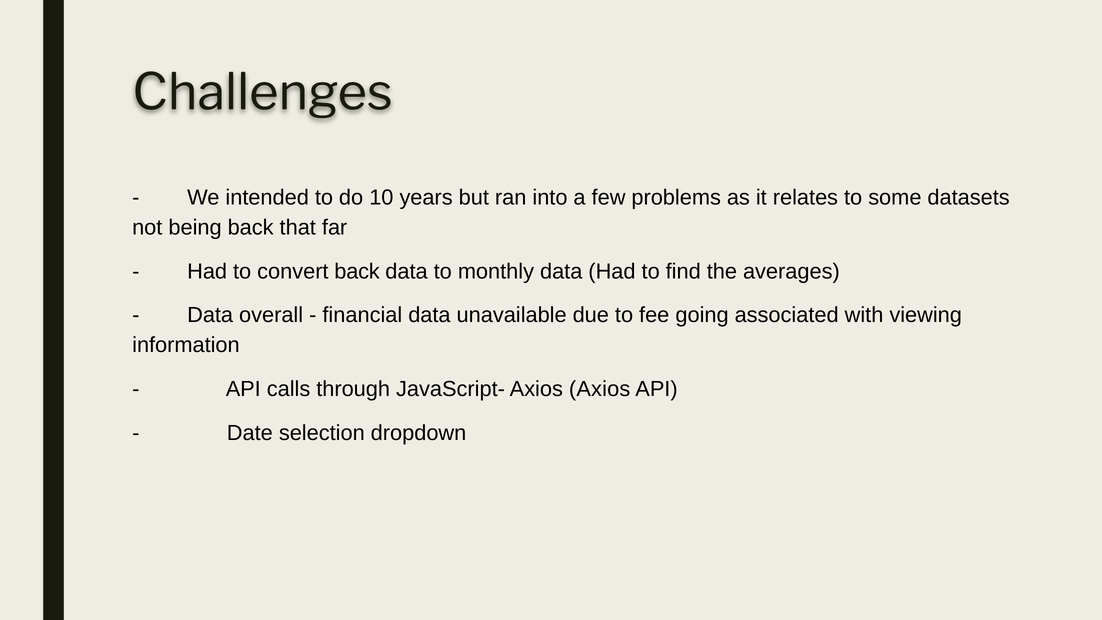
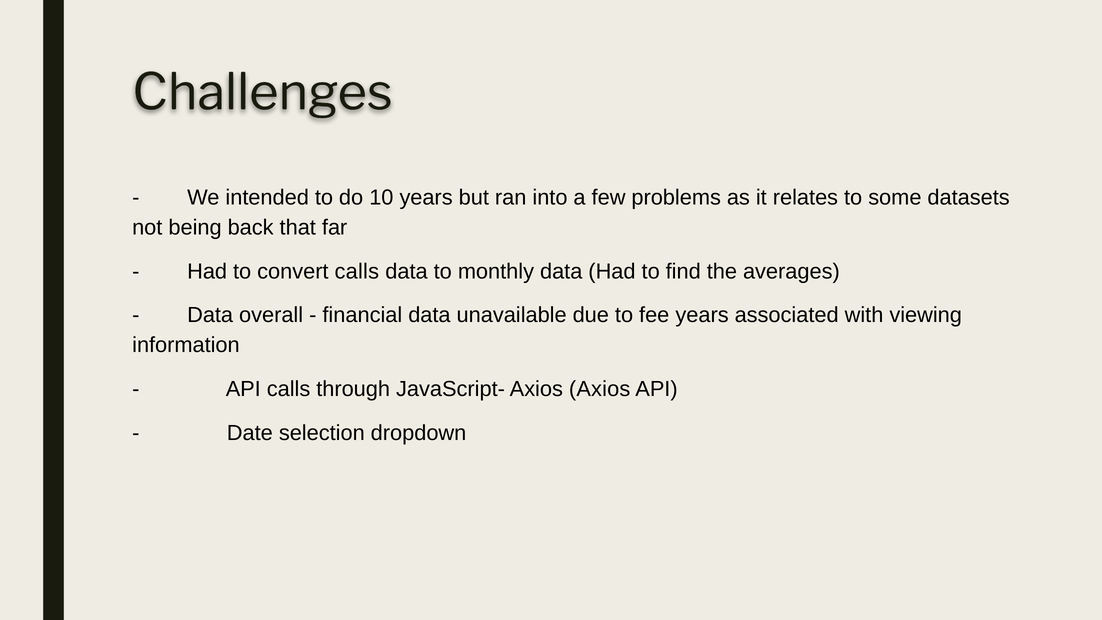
convert back: back -> calls
fee going: going -> years
